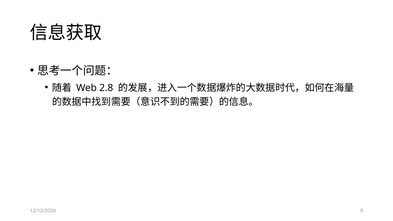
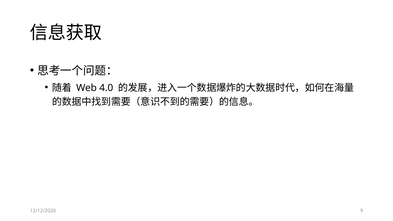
2.8: 2.8 -> 4.0
